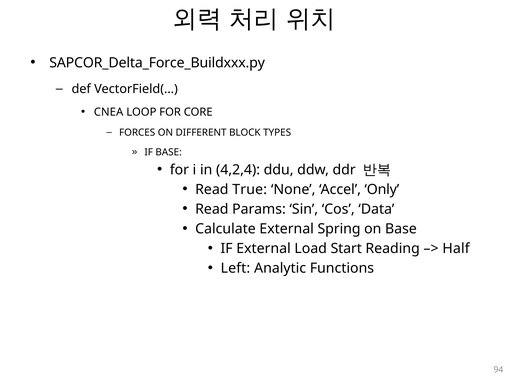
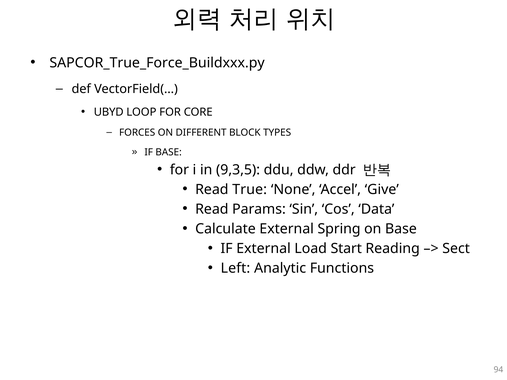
SAPCOR_Delta_Force_Buildxxx.py: SAPCOR_Delta_Force_Buildxxx.py -> SAPCOR_True_Force_Buildxxx.py
CNEA: CNEA -> UBYD
4,2,4: 4,2,4 -> 9,3,5
Only: Only -> Give
Half: Half -> Sect
